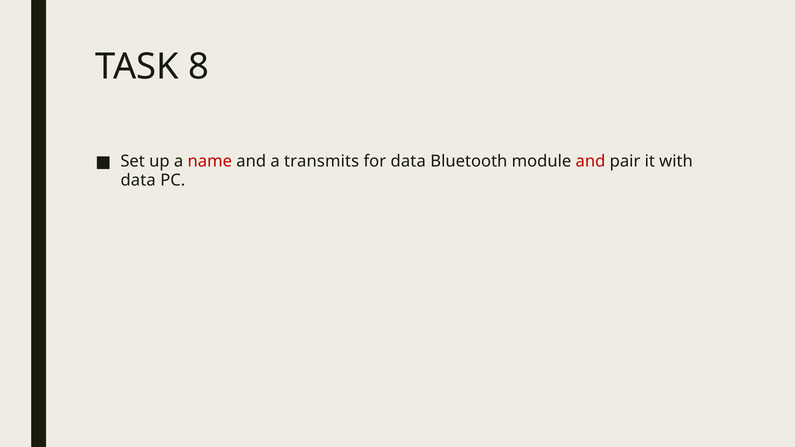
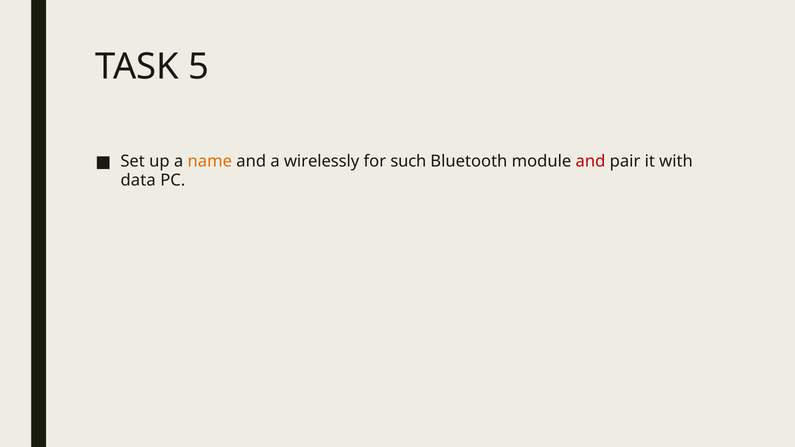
8: 8 -> 5
name colour: red -> orange
transmits: transmits -> wirelessly
for data: data -> such
